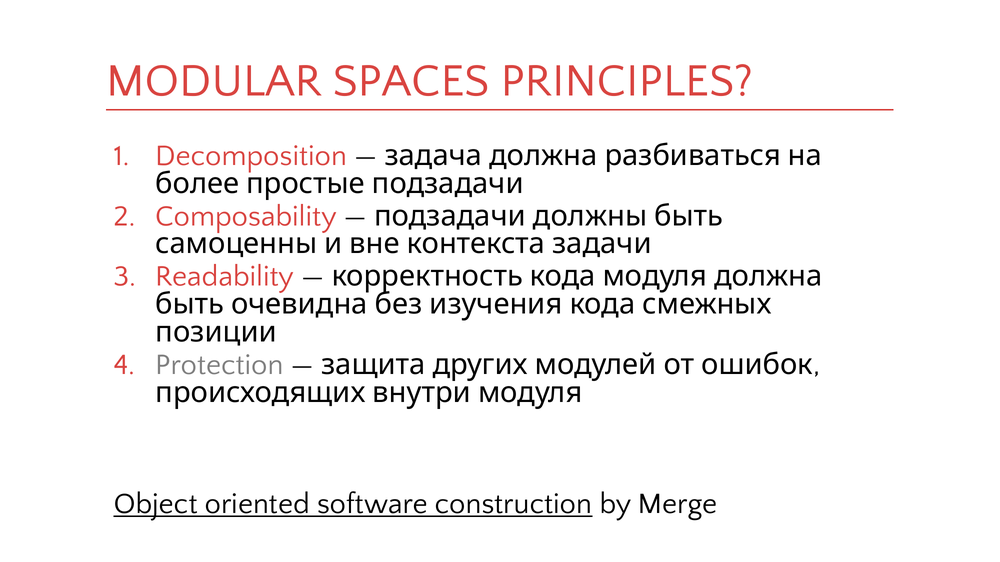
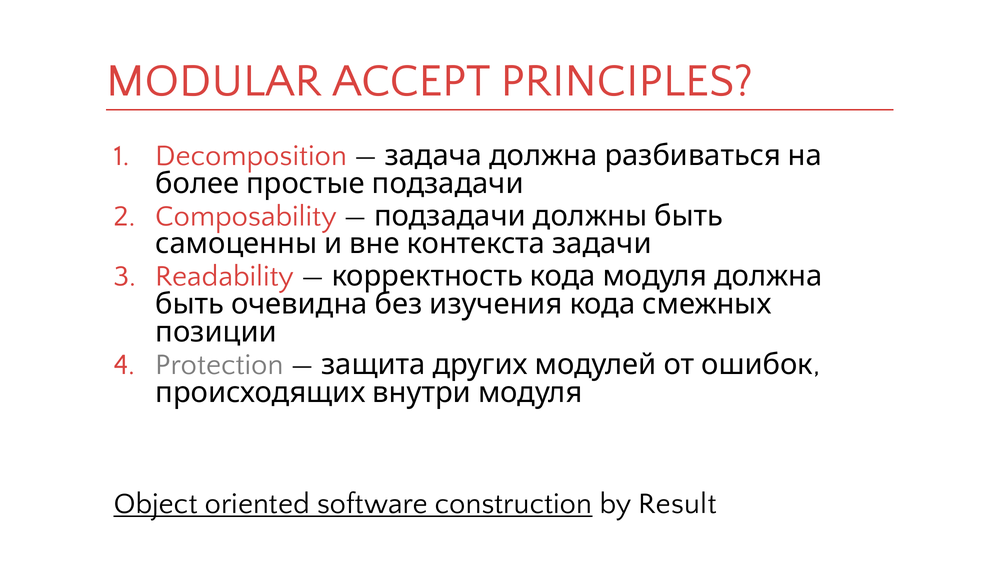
SPACES: SPACES -> ACCEPT
Merge: Merge -> Result
